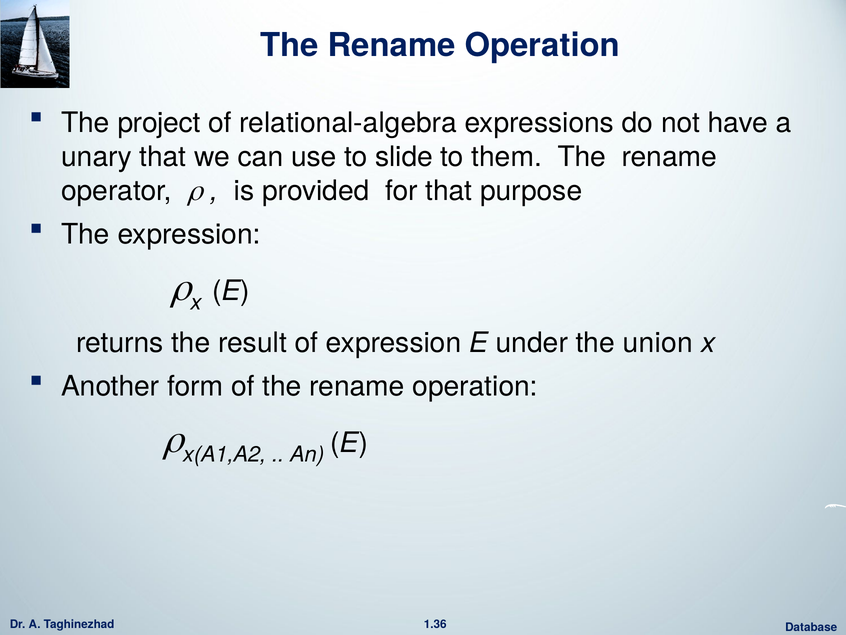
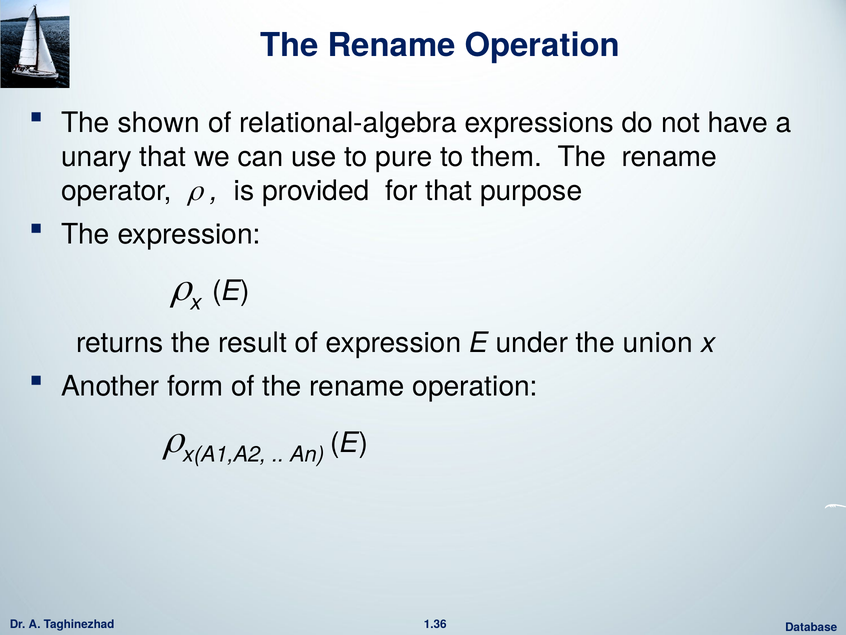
project: project -> shown
slide: slide -> pure
